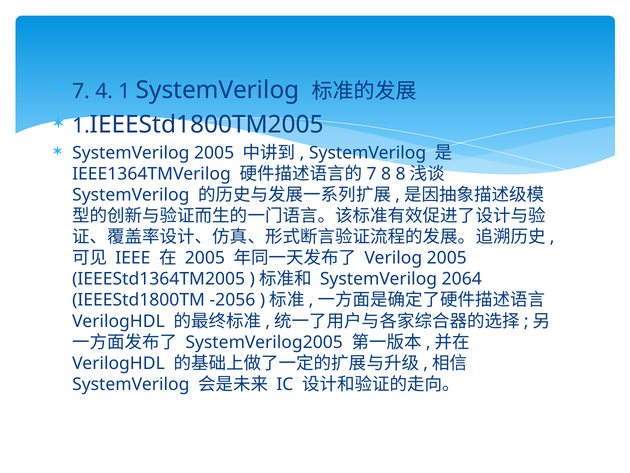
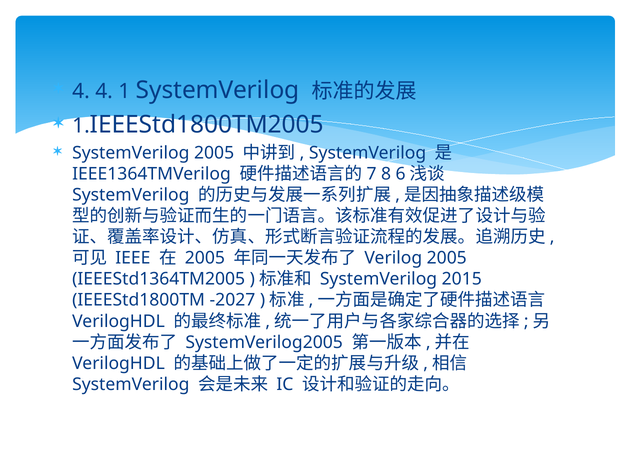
7 at (81, 91): 7 -> 4
8 8: 8 -> 6
2064: 2064 -> 2015
-2056: -2056 -> -2027
